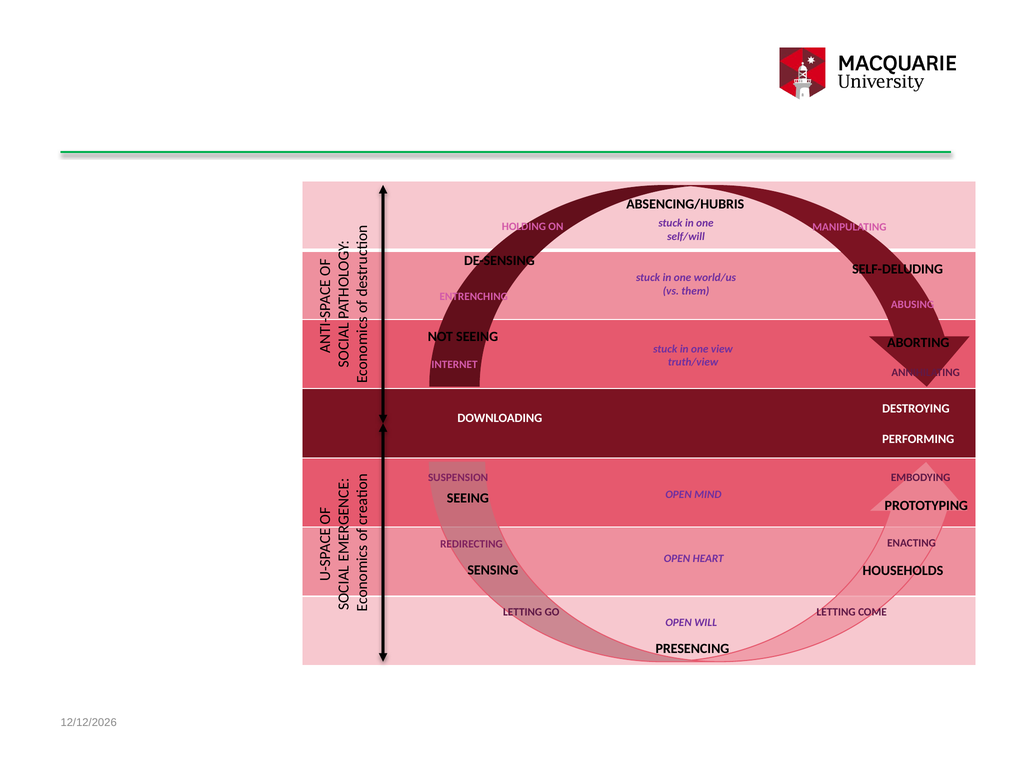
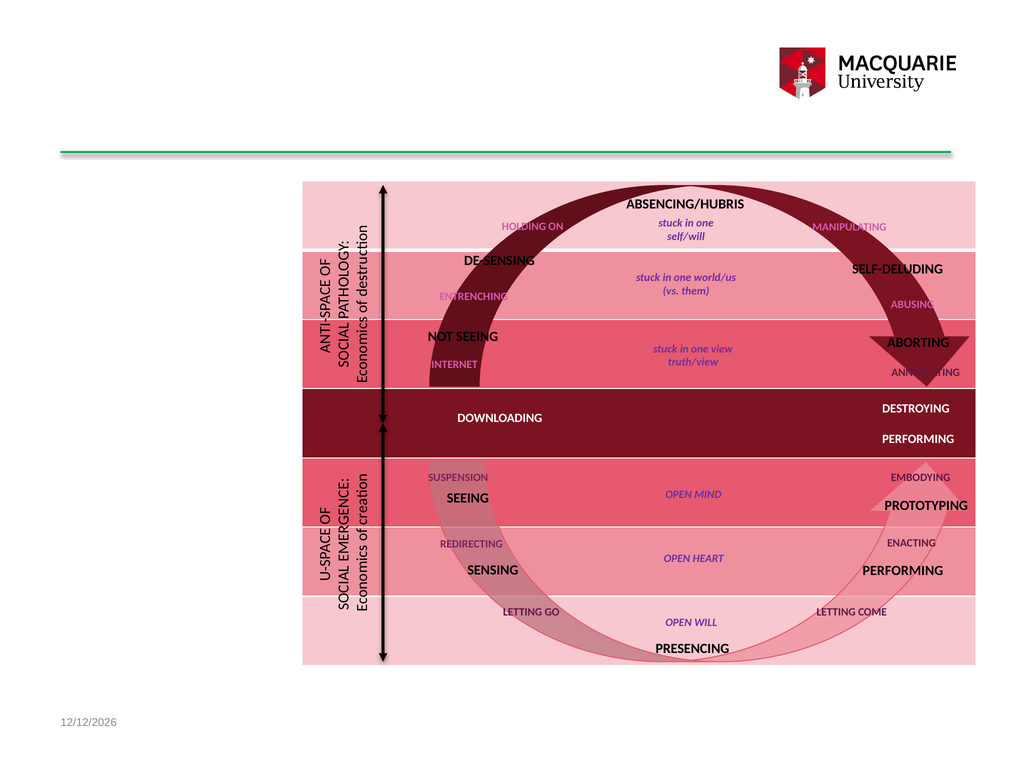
SENSING HOUSEHOLDS: HOUSEHOLDS -> PERFORMING
